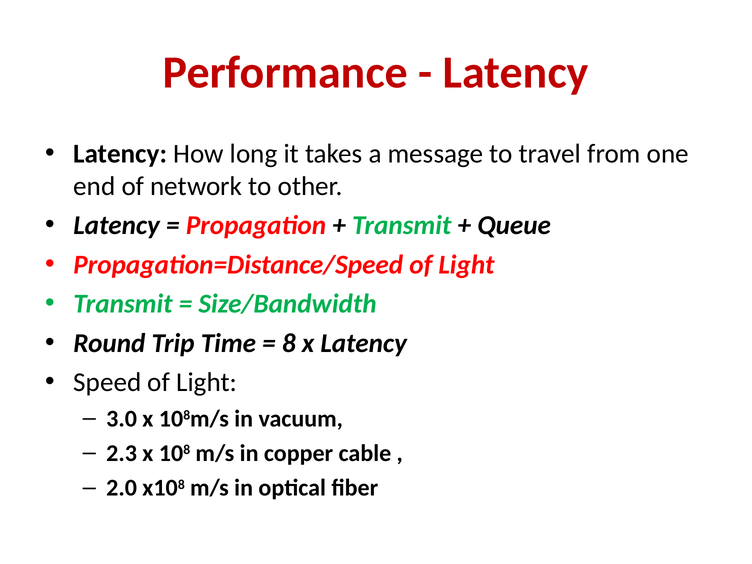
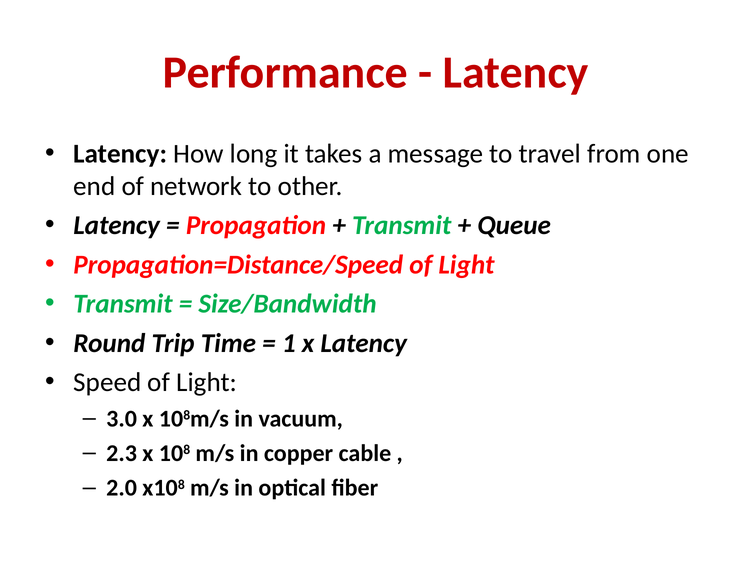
8: 8 -> 1
